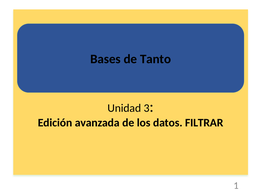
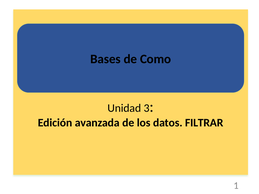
Tanto: Tanto -> Como
